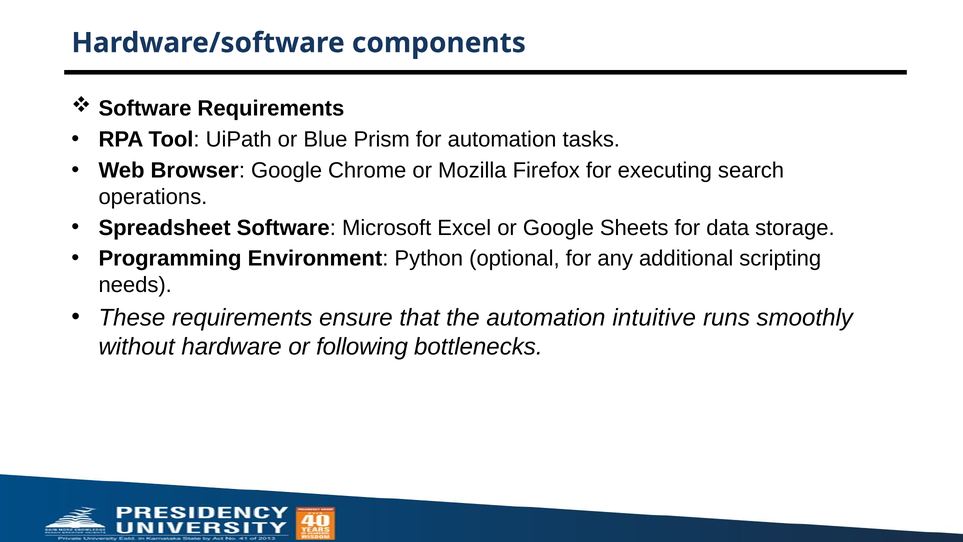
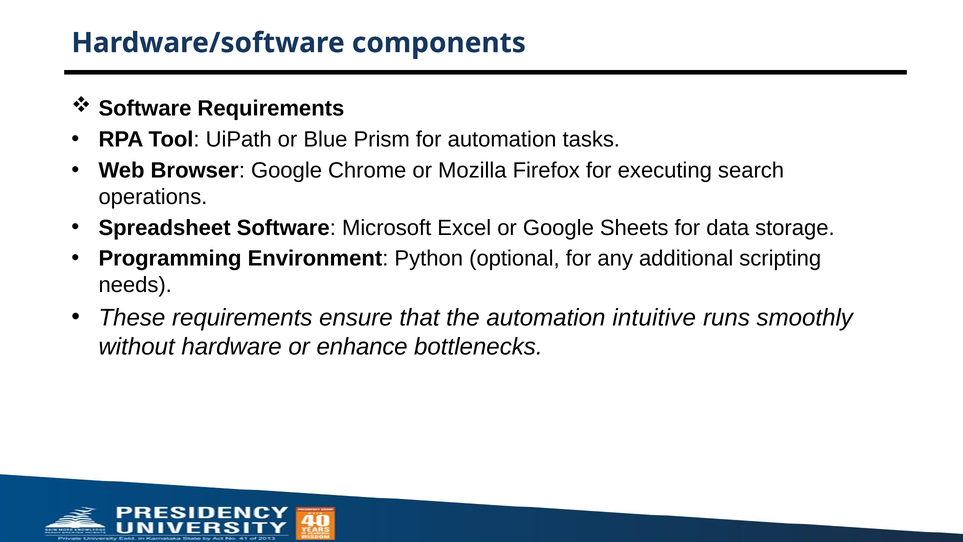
following: following -> enhance
